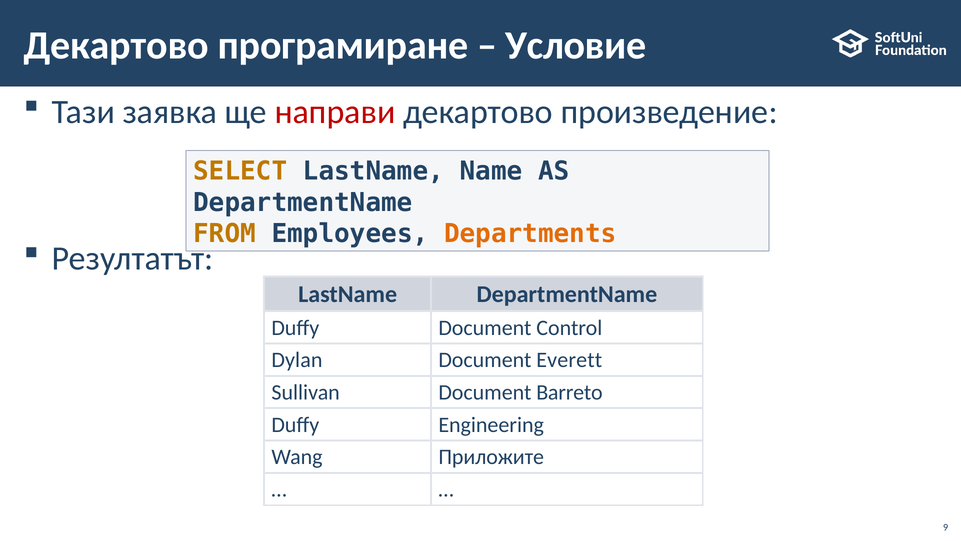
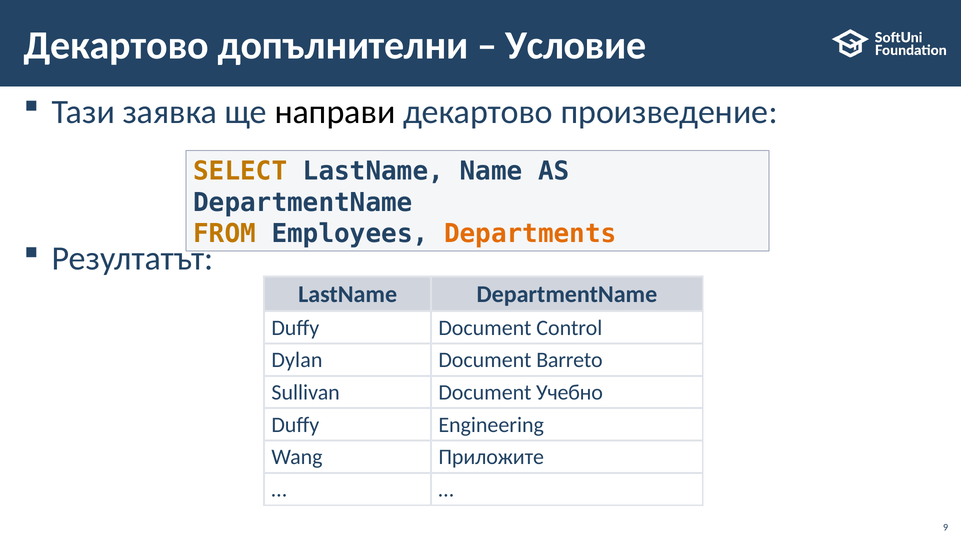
програмиране: програмиране -> допълнителни
направи colour: red -> black
Everett: Everett -> Barreto
Barreto: Barreto -> Учебно
